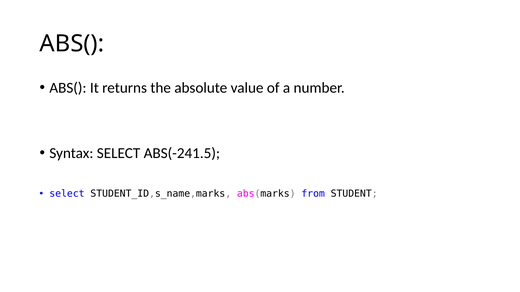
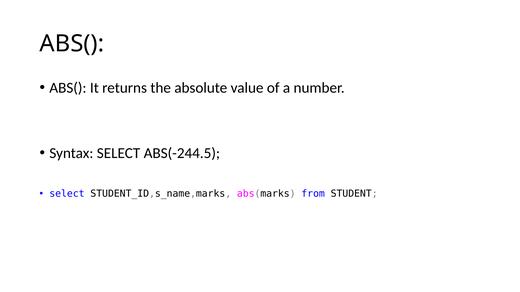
ABS(-241.5: ABS(-241.5 -> ABS(-244.5
